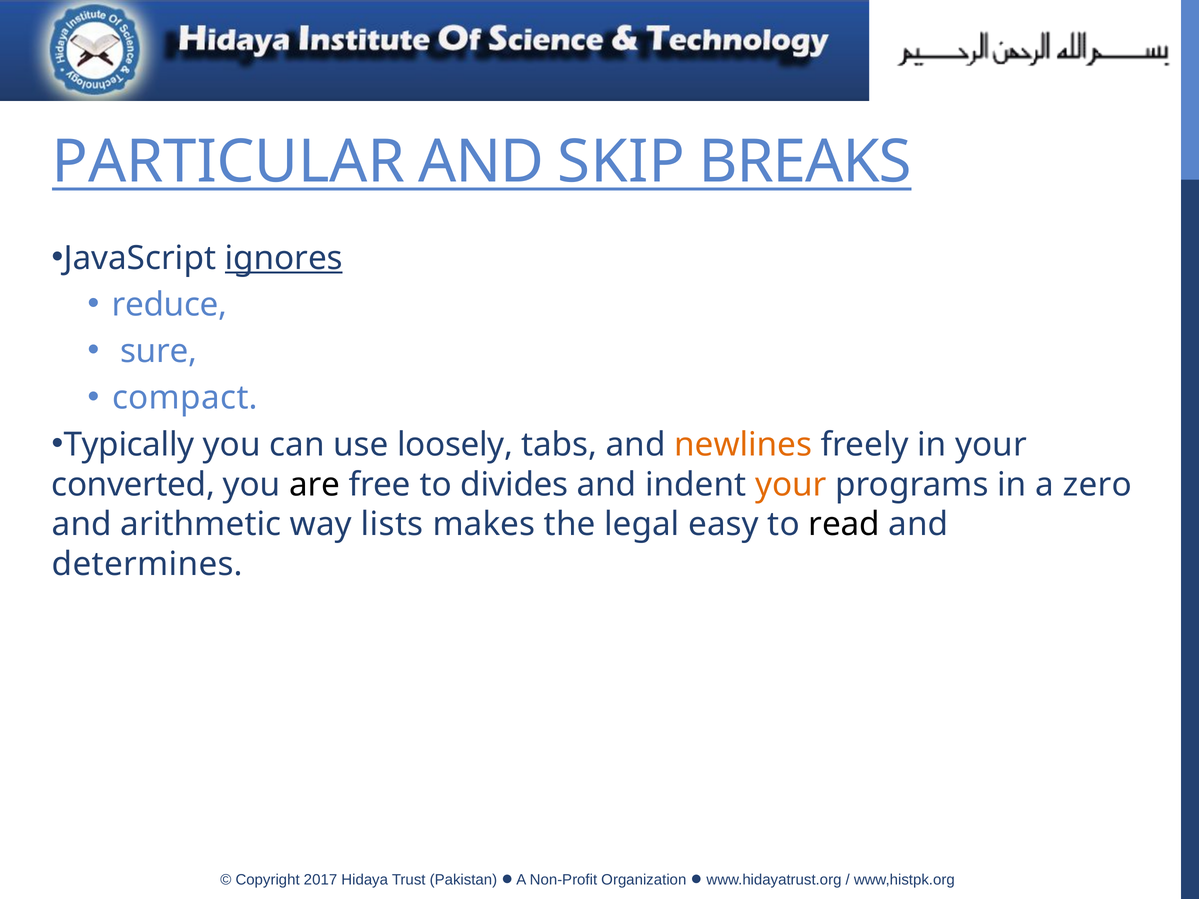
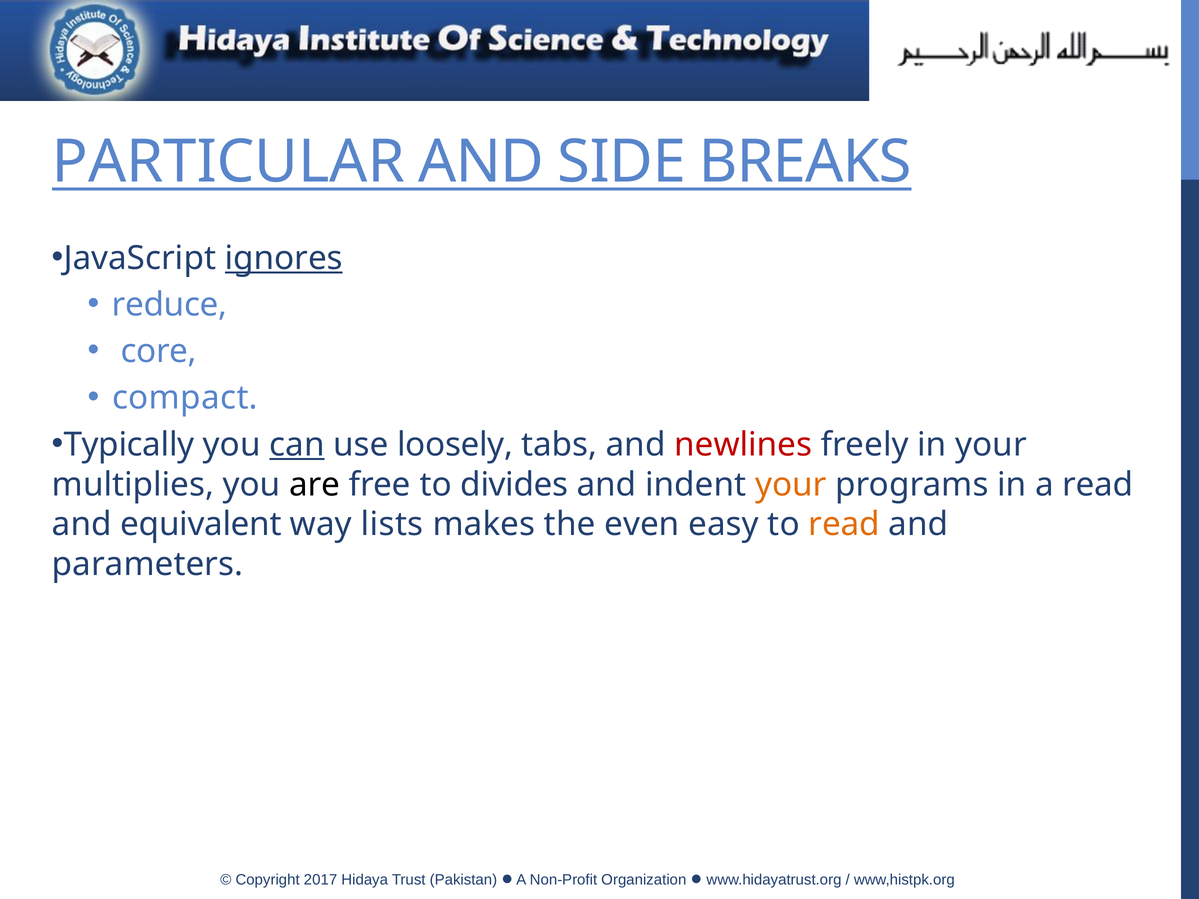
SKIP: SKIP -> SIDE
sure: sure -> core
can underline: none -> present
newlines colour: orange -> red
converted: converted -> multiplies
a zero: zero -> read
arithmetic: arithmetic -> equivalent
legal: legal -> even
read at (844, 525) colour: black -> orange
determines: determines -> parameters
